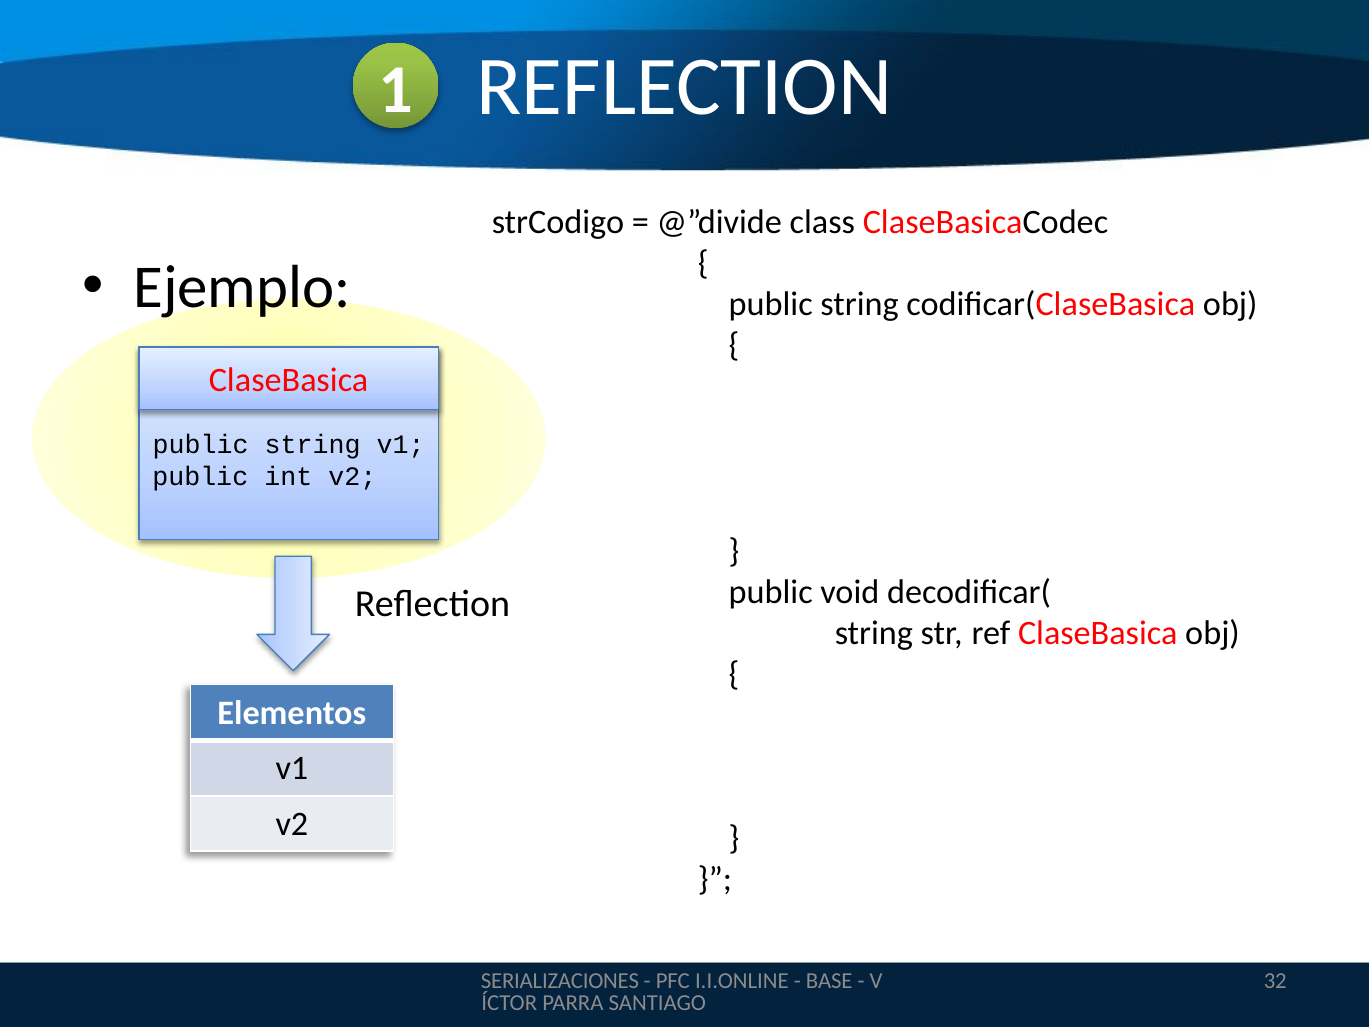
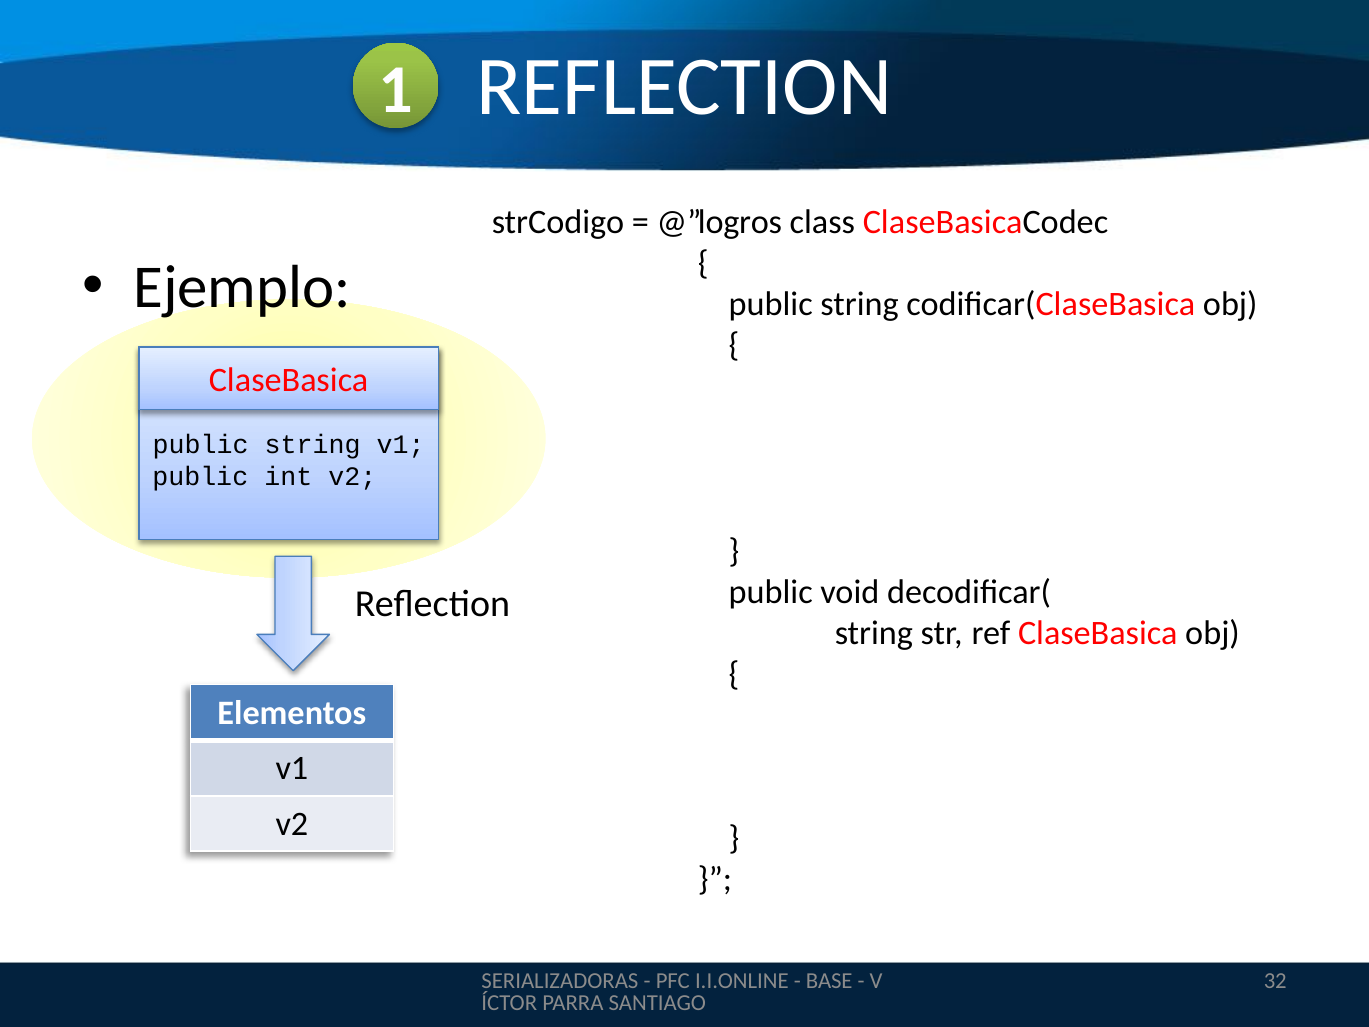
divide: divide -> logros
SERIALIZACIONES: SERIALIZACIONES -> SERIALIZADORAS
